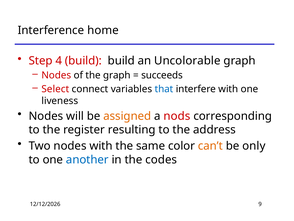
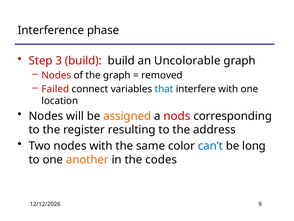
home: home -> phase
4: 4 -> 3
succeeds: succeeds -> removed
Select: Select -> Failed
liveness: liveness -> location
can’t colour: orange -> blue
only: only -> long
another colour: blue -> orange
